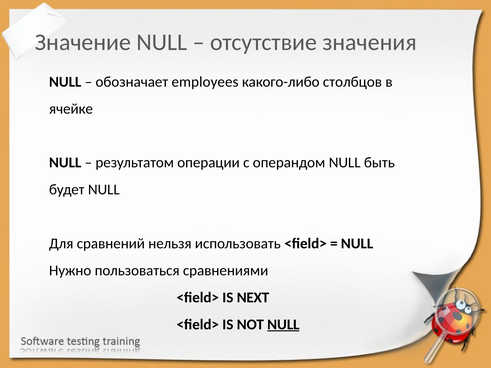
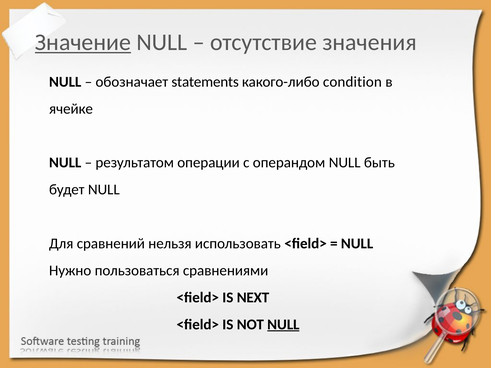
Значение underline: none -> present
employees: employees -> statements
столбцов: столбцов -> condition
